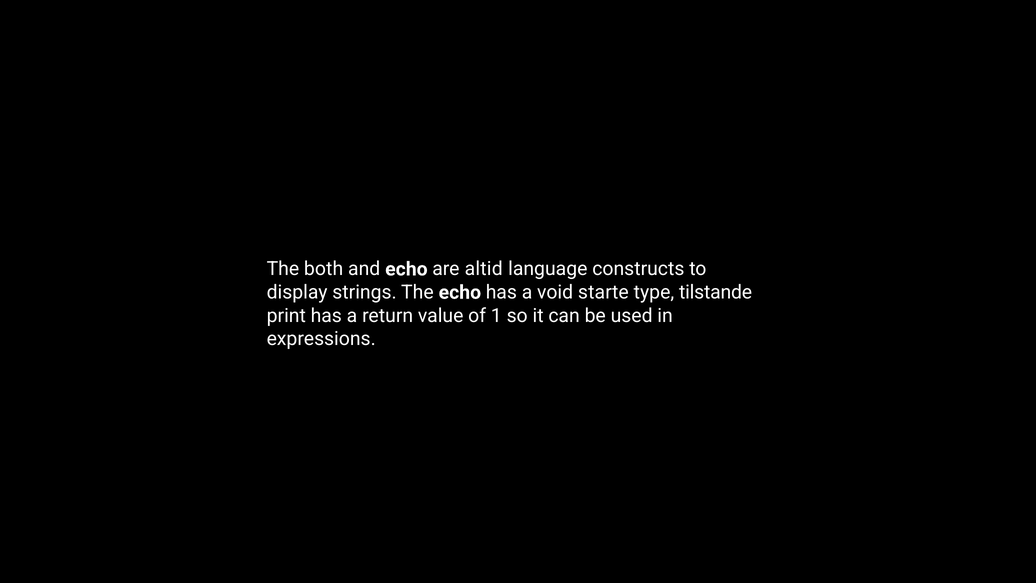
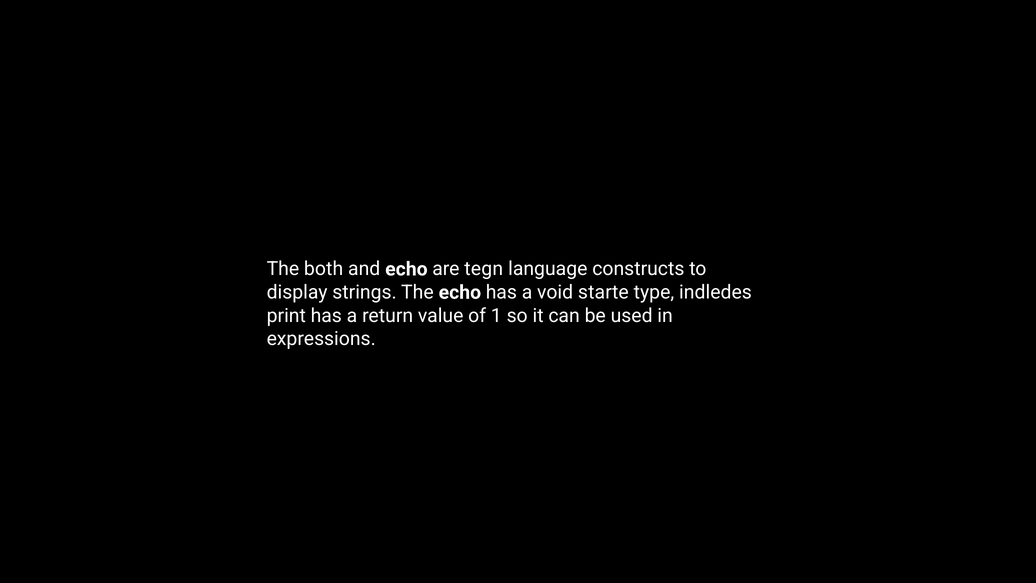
altid: altid -> tegn
tilstande: tilstande -> indledes
